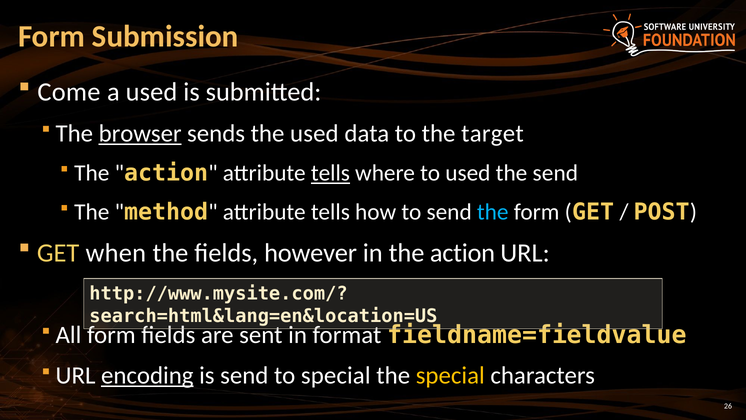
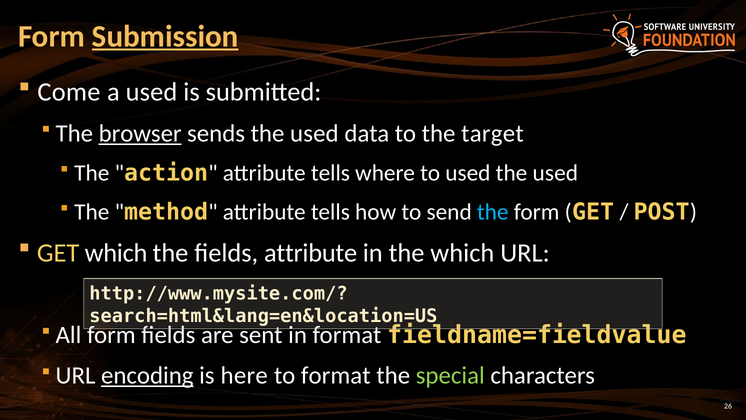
Submission underline: none -> present
tells at (330, 173) underline: present -> none
send at (555, 173): send -> used
GET when: when -> which
fields however: however -> attribute
in the action: action -> which
is send: send -> here
to special: special -> format
special at (450, 375) colour: yellow -> light green
